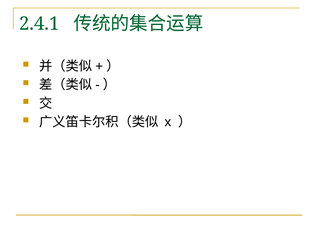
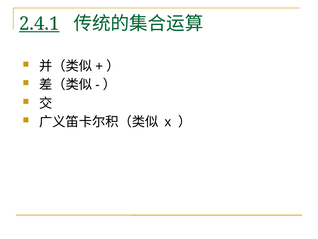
2.4.1 underline: none -> present
